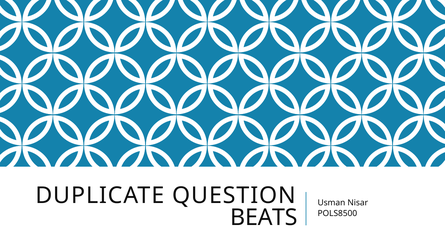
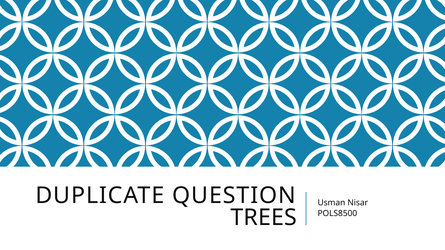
BEATS: BEATS -> TREES
